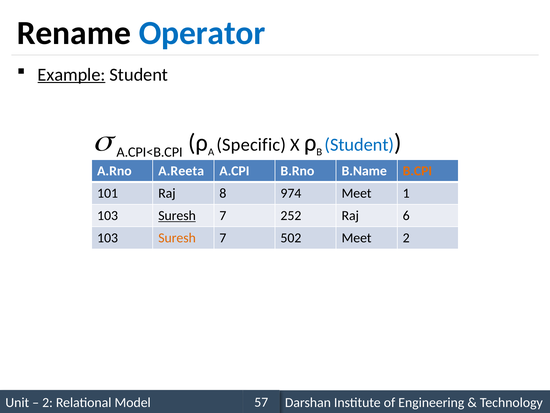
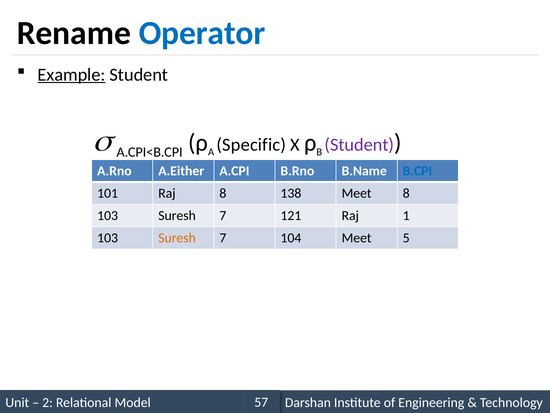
Student at (359, 145) colour: blue -> purple
A.Reeta: A.Reeta -> A.Either
B.CPI colour: orange -> blue
974: 974 -> 138
Meet 1: 1 -> 8
Suresh at (177, 215) underline: present -> none
252: 252 -> 121
6: 6 -> 1
502: 502 -> 104
Meet 2: 2 -> 5
